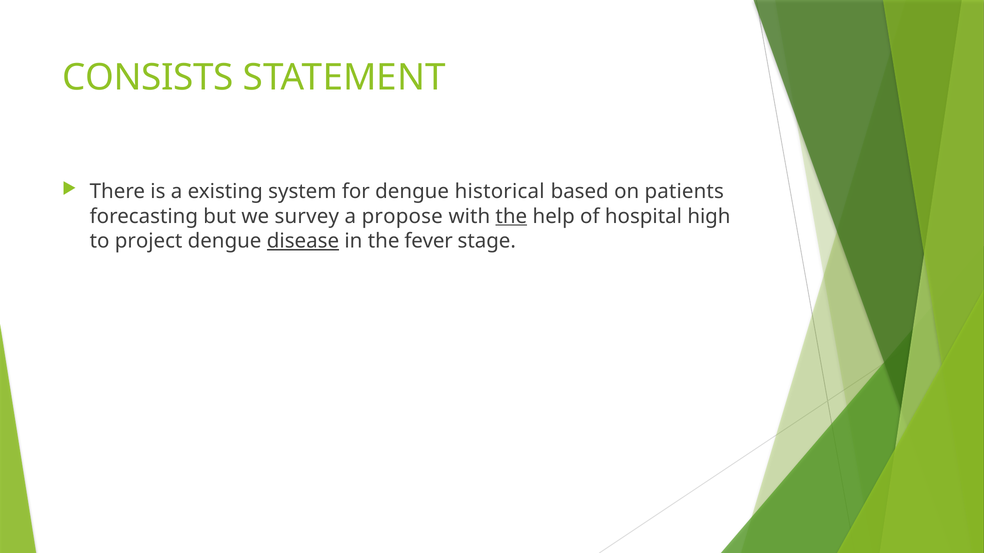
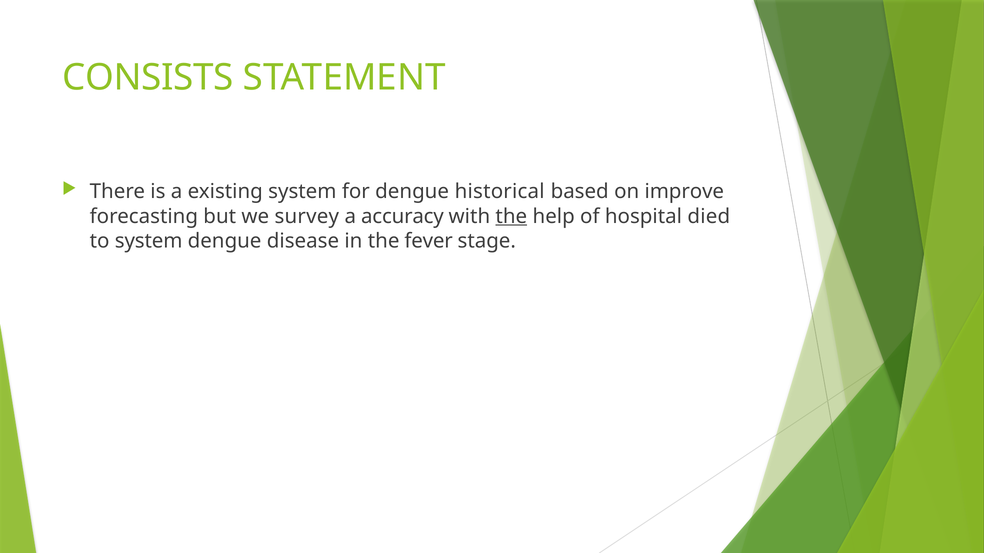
patients: patients -> improve
propose: propose -> accuracy
high: high -> died
to project: project -> system
disease underline: present -> none
